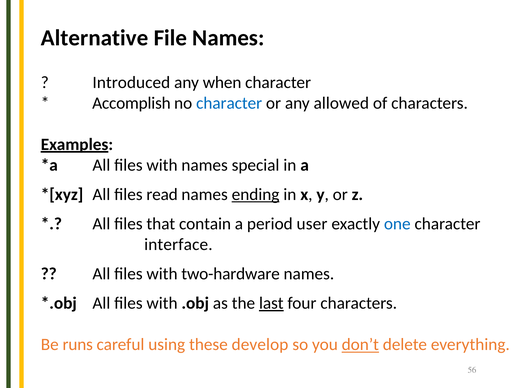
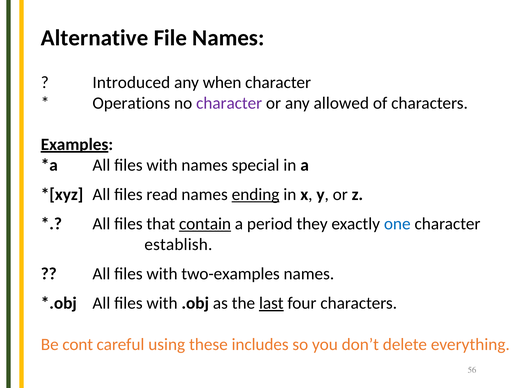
Accomplish: Accomplish -> Operations
character at (229, 103) colour: blue -> purple
contain underline: none -> present
user: user -> they
interface: interface -> establish
two-hardware: two-hardware -> two-examples
runs: runs -> cont
develop: develop -> includes
don’t underline: present -> none
